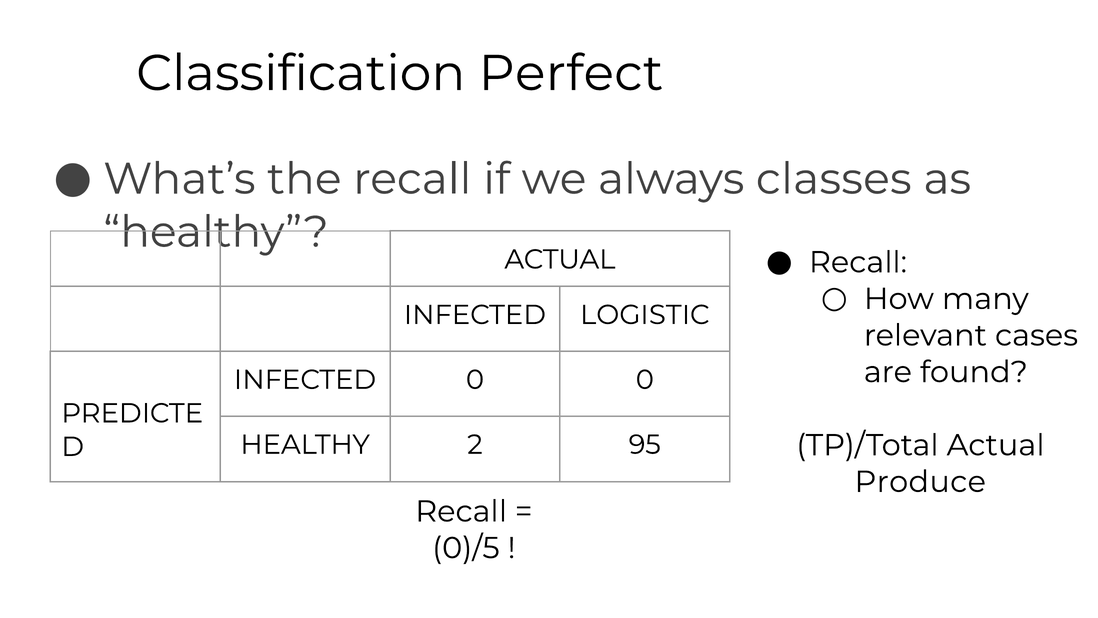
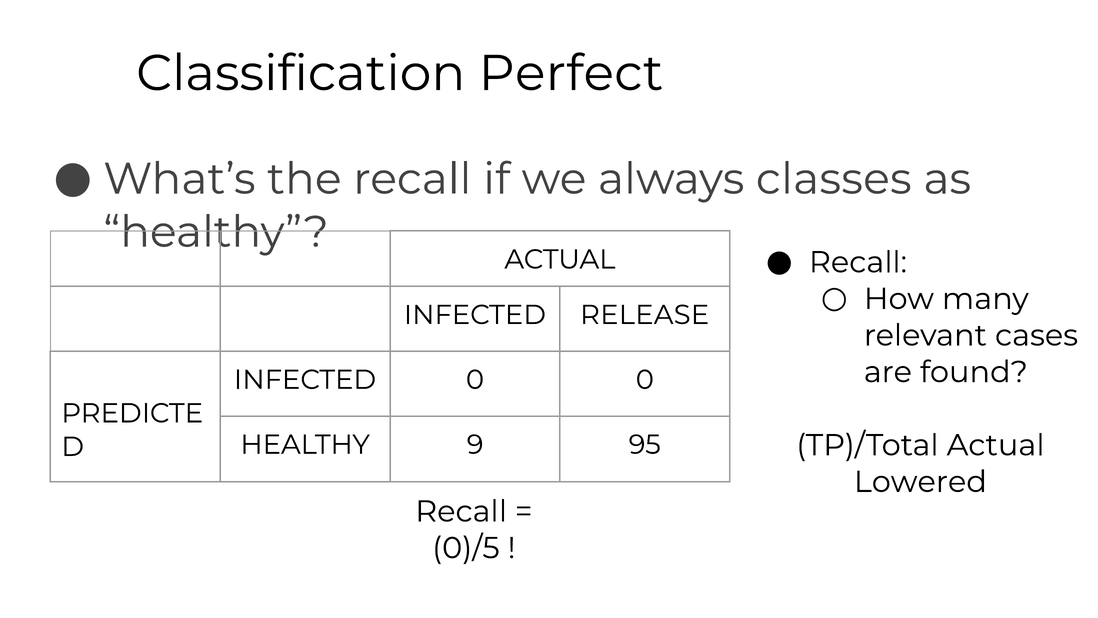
LOGISTIC: LOGISTIC -> RELEASE
2: 2 -> 9
Produce: Produce -> Lowered
